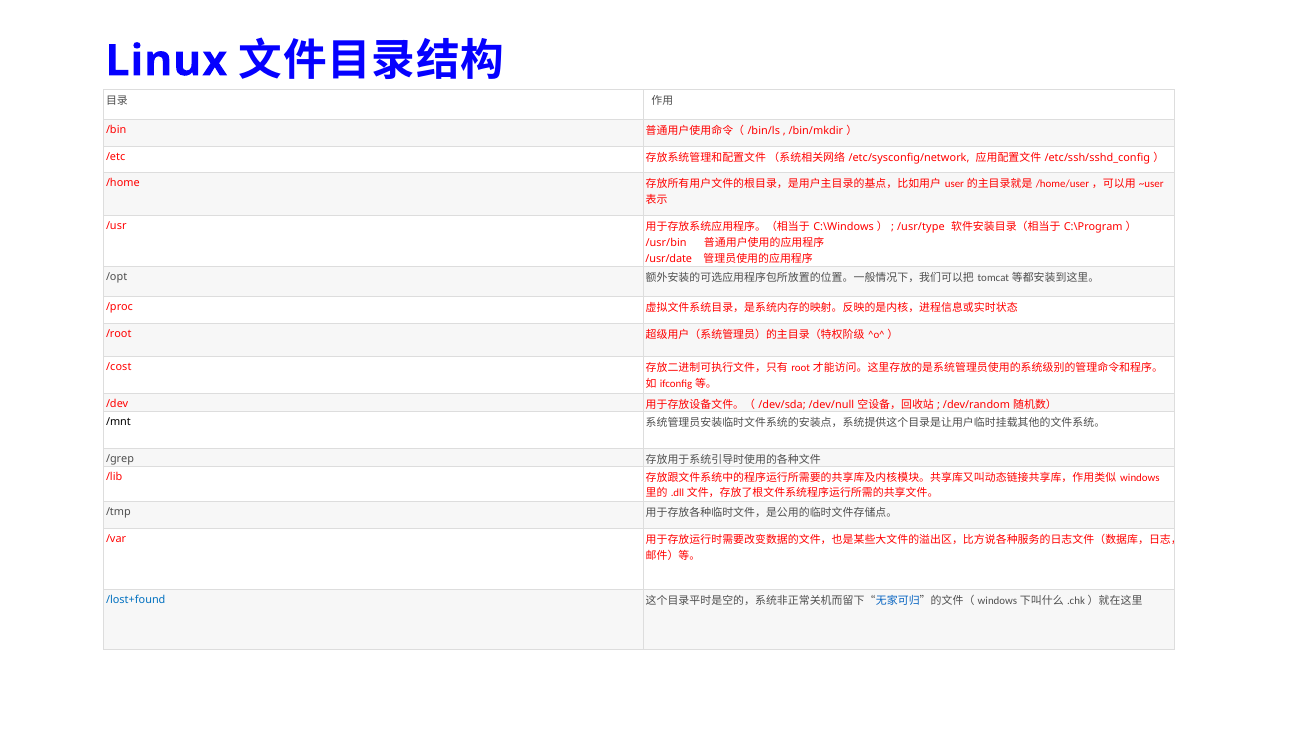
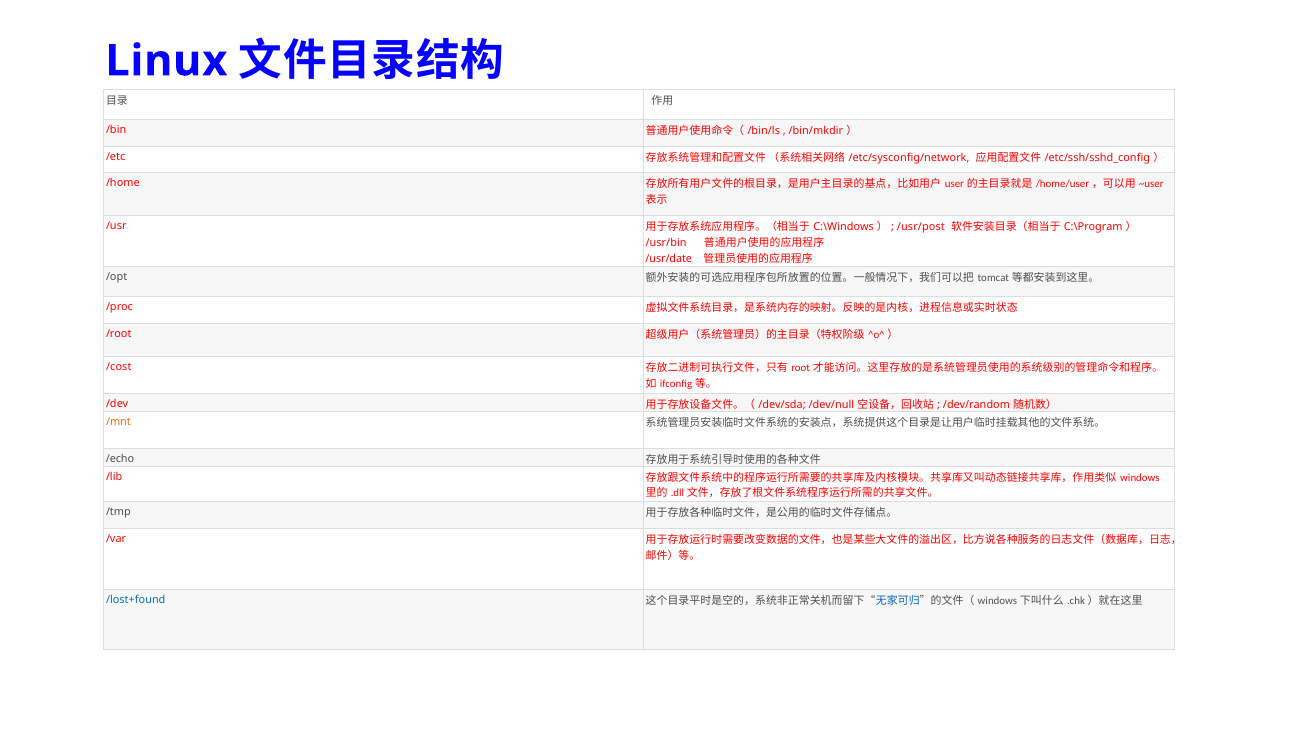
/usr/type: /usr/type -> /usr/post
/mnt colour: black -> orange
/grep: /grep -> /echo
